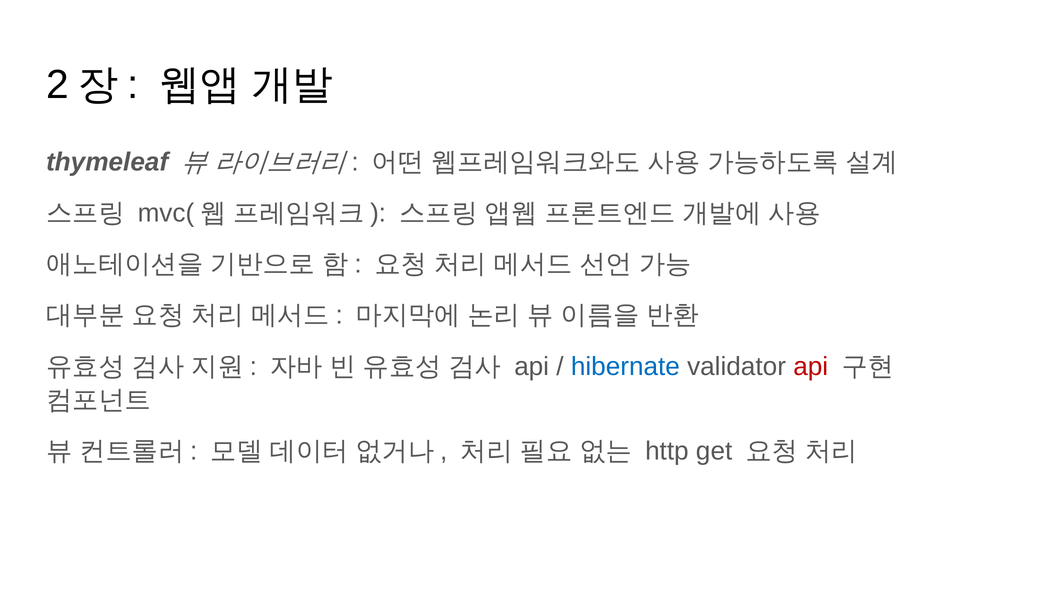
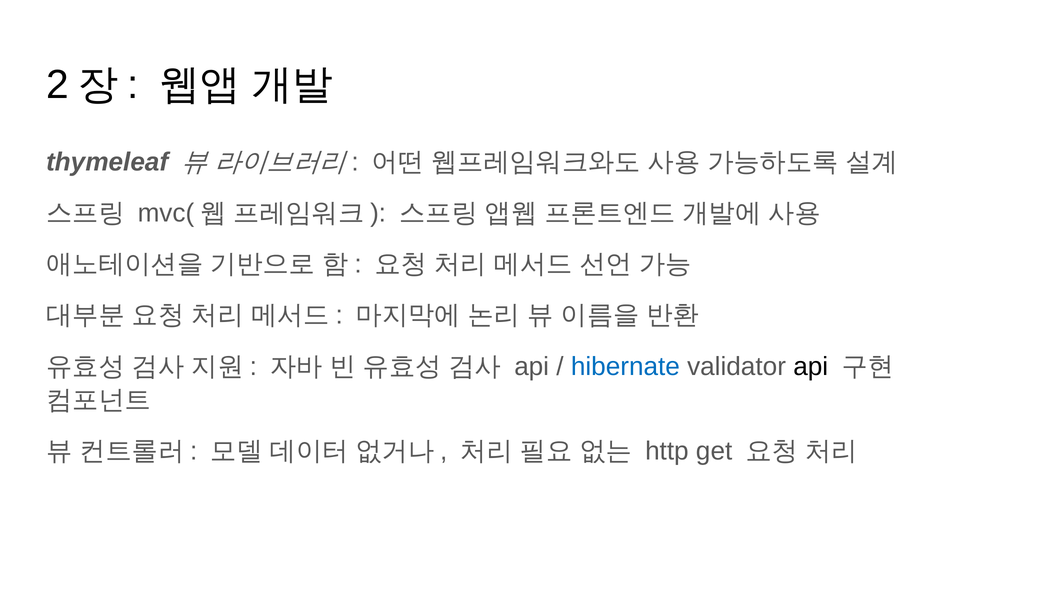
api at (811, 366) colour: red -> black
